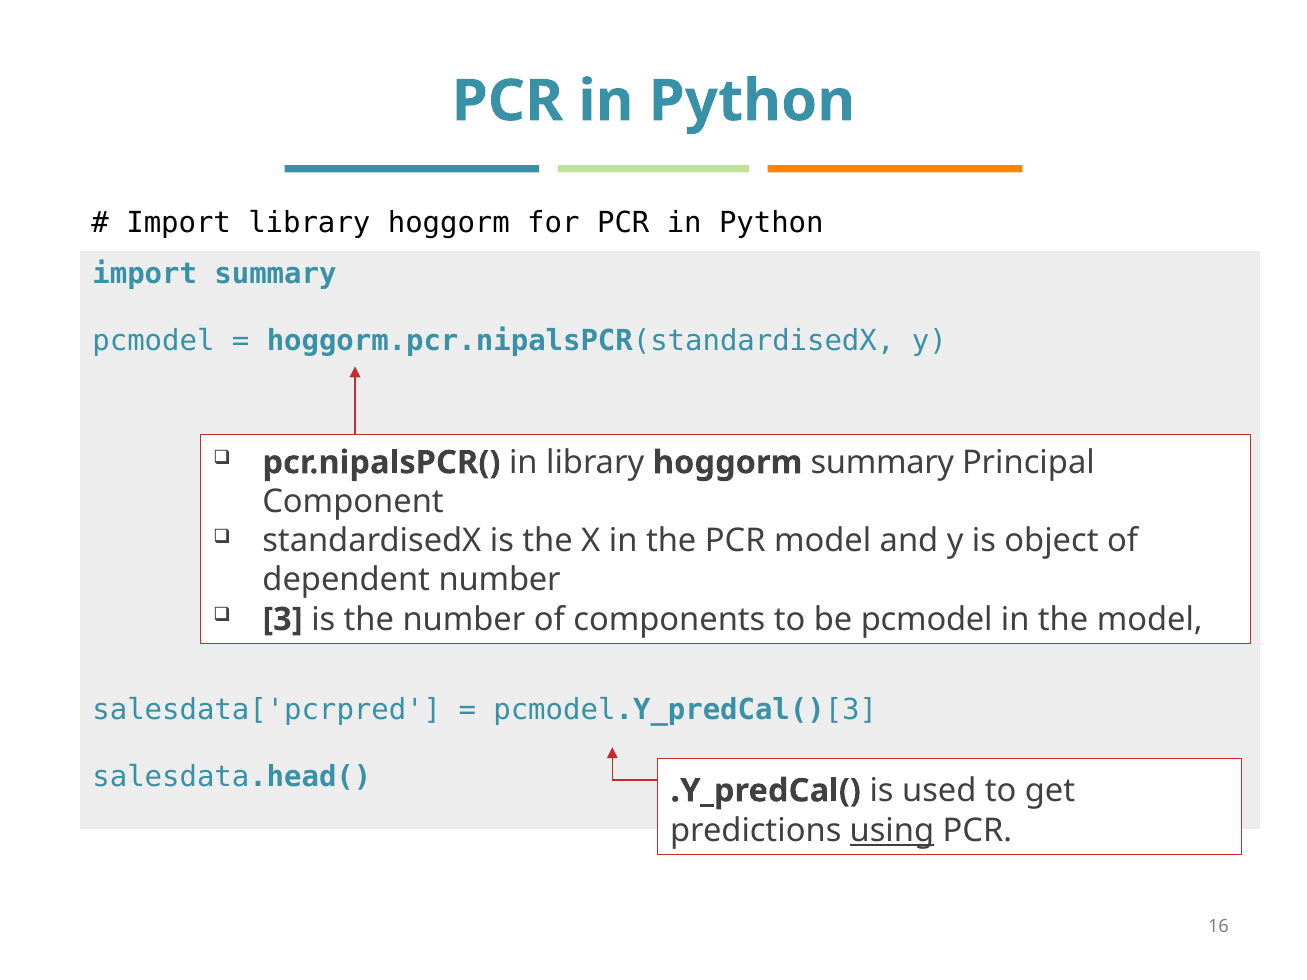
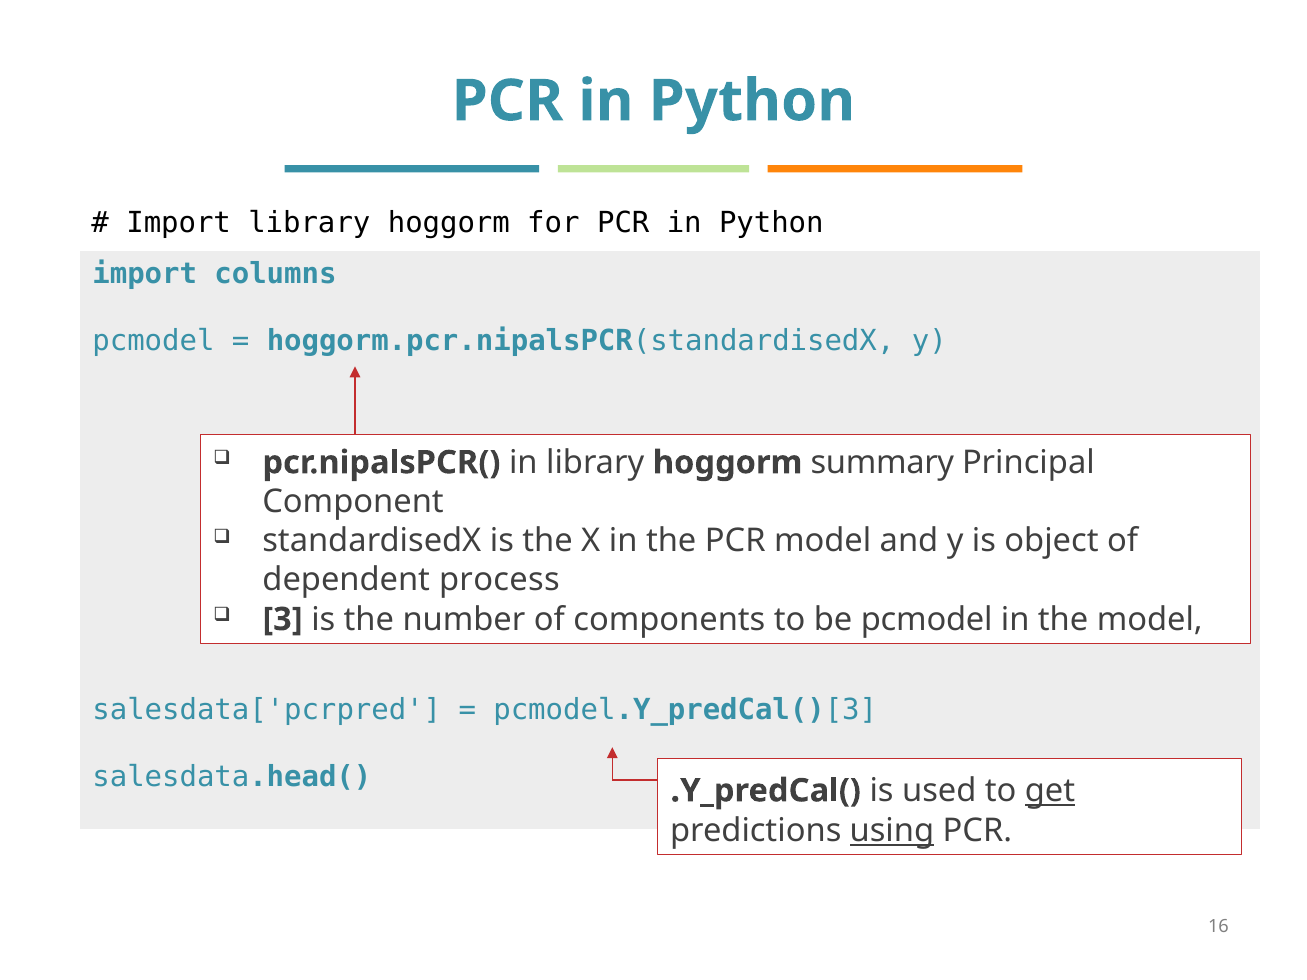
import summary: summary -> columns
dependent number: number -> process
get underline: none -> present
